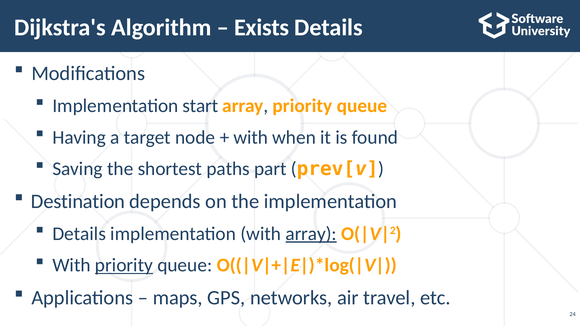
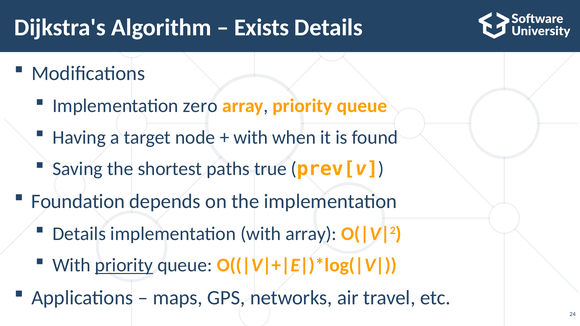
start: start -> zero
part: part -> true
Destination: Destination -> Foundation
array at (311, 234) underline: present -> none
